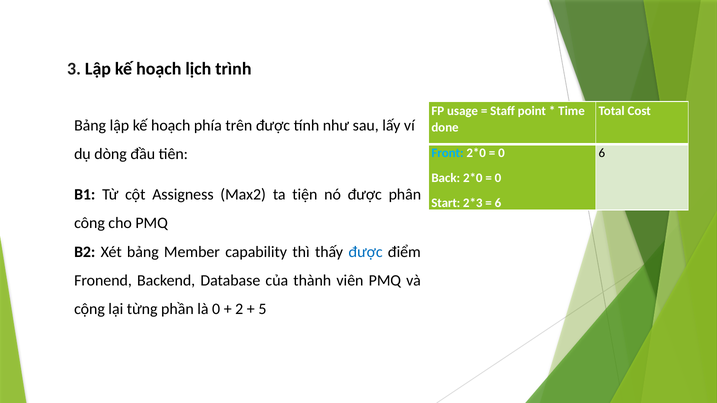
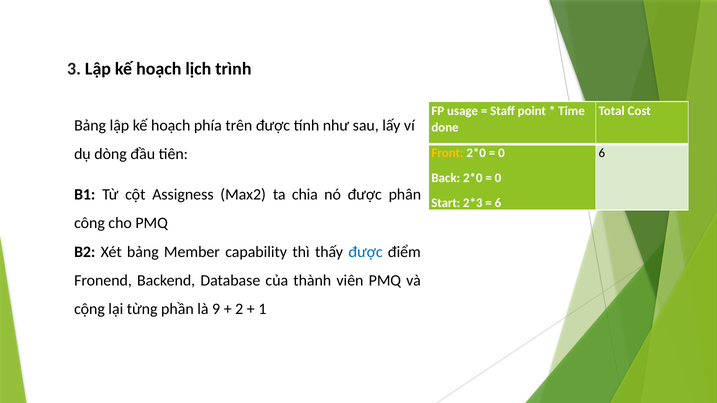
Front colour: light blue -> yellow
tiện: tiện -> chia
là 0: 0 -> 9
5: 5 -> 1
